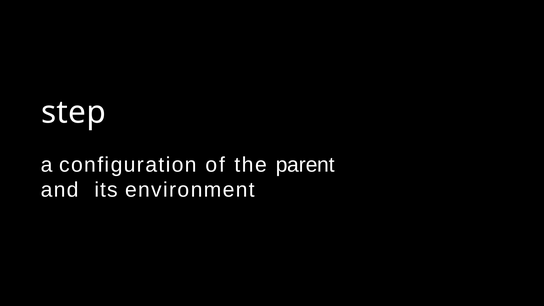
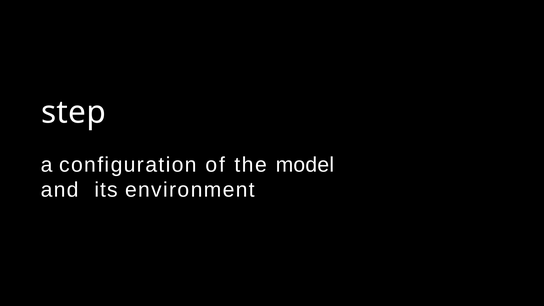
parent: parent -> model
